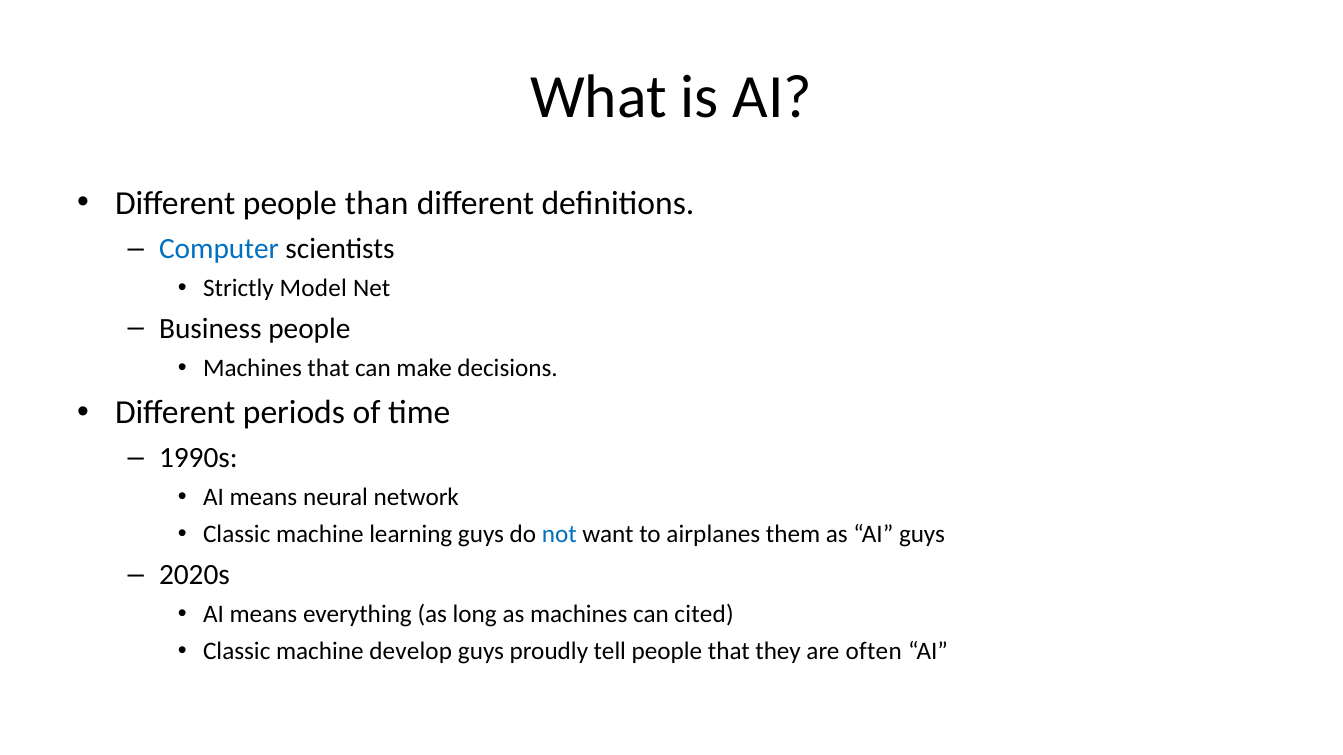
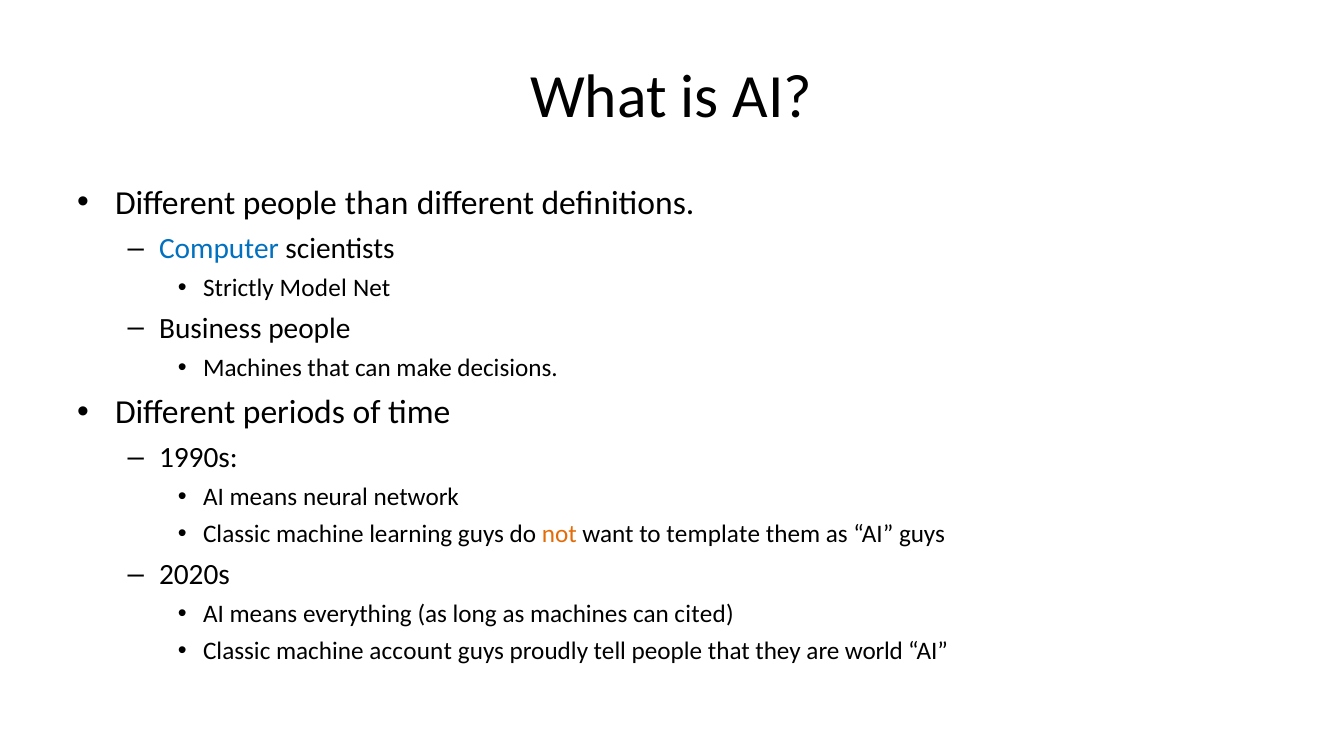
not colour: blue -> orange
airplanes: airplanes -> template
develop: develop -> account
often: often -> world
